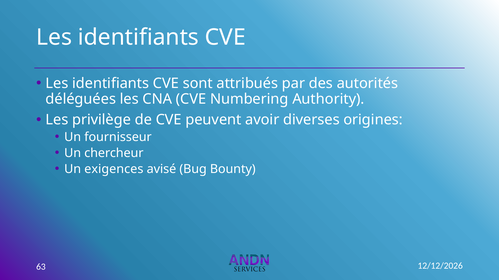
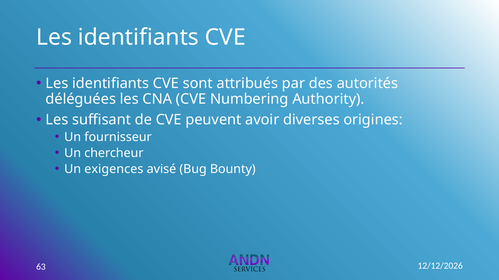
privilège: privilège -> suffisant
